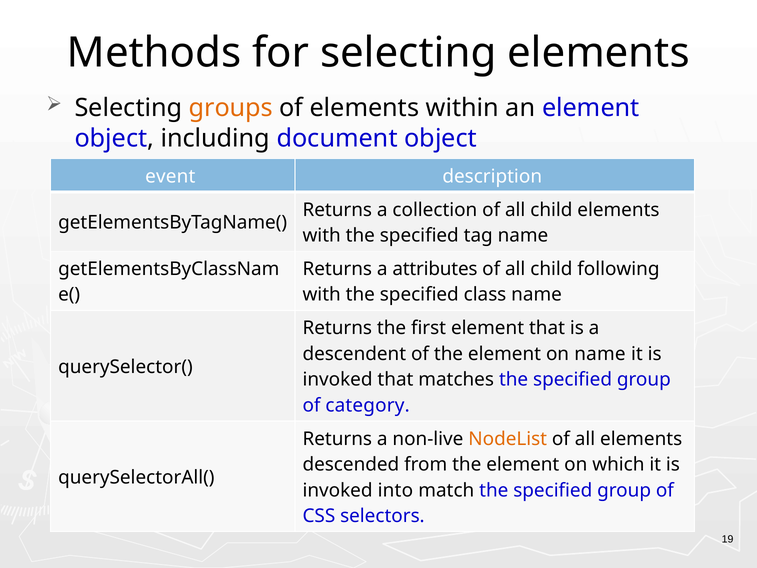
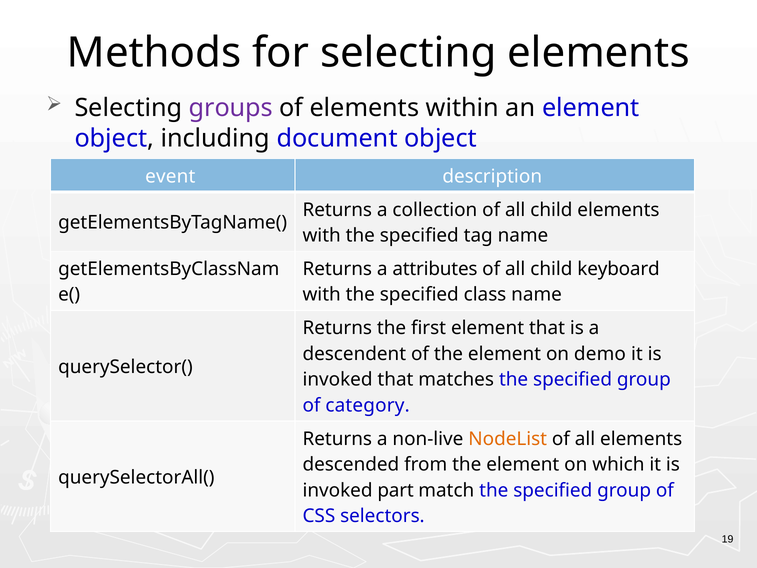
groups colour: orange -> purple
following: following -> keyboard
on name: name -> demo
into: into -> part
